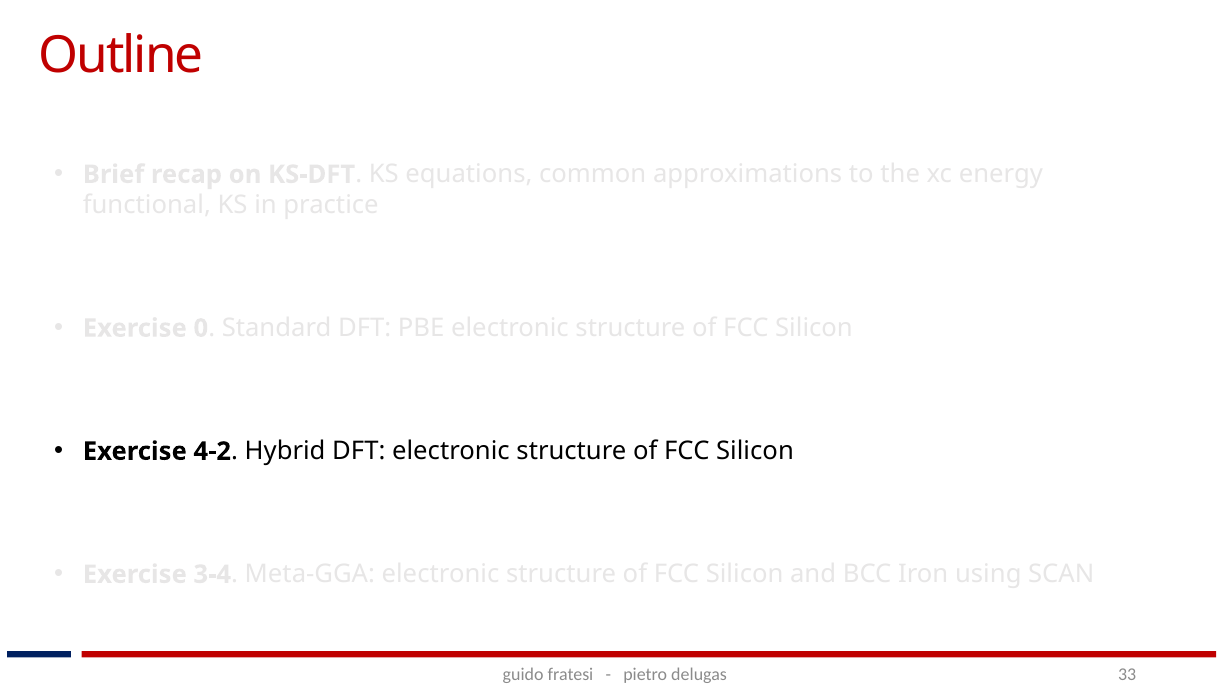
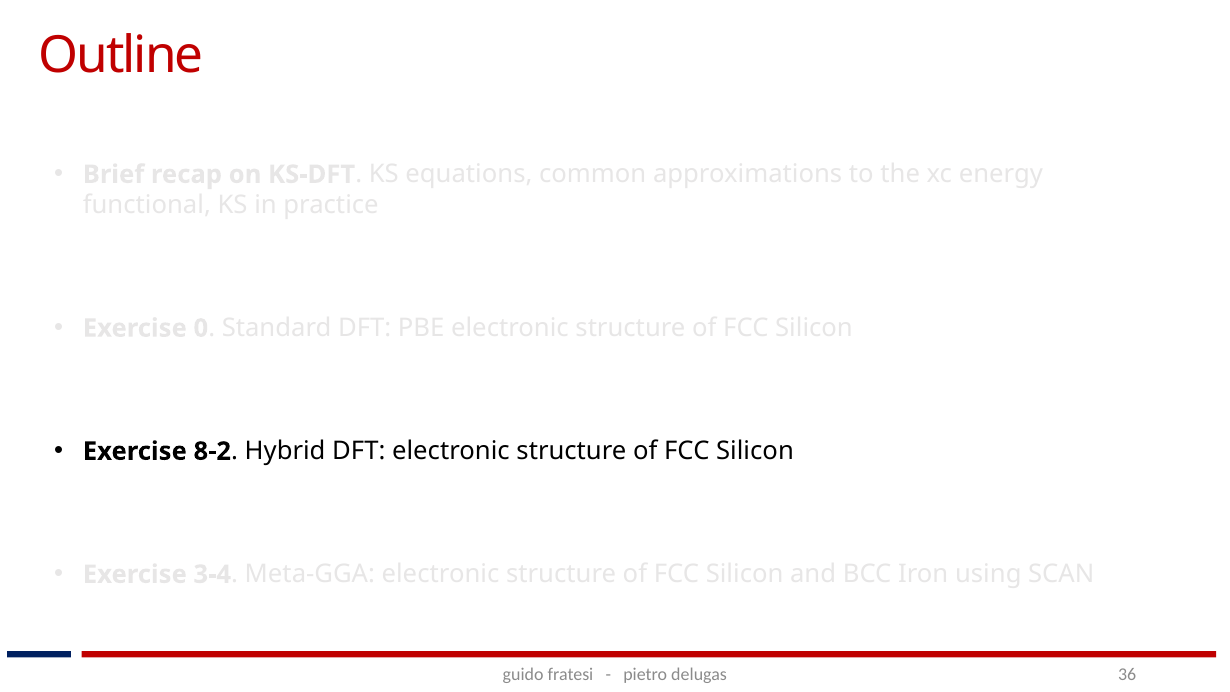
4-2: 4-2 -> 8-2
33: 33 -> 36
